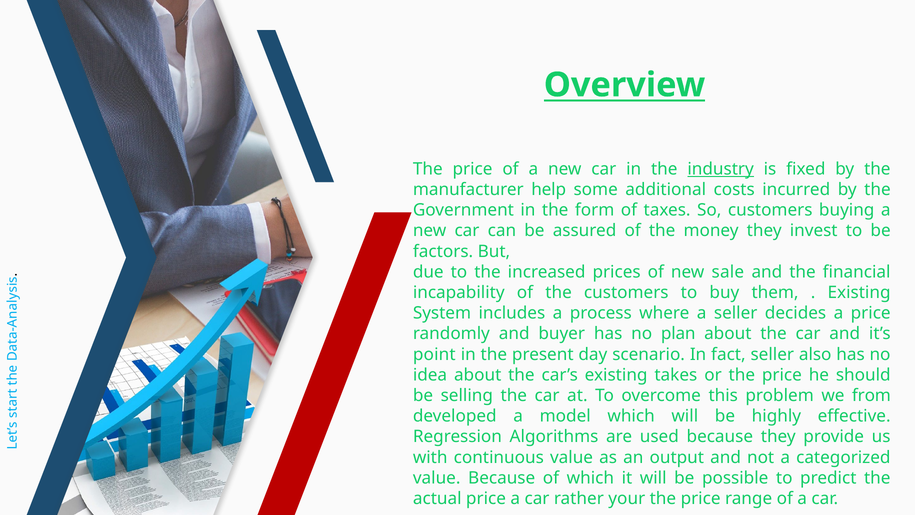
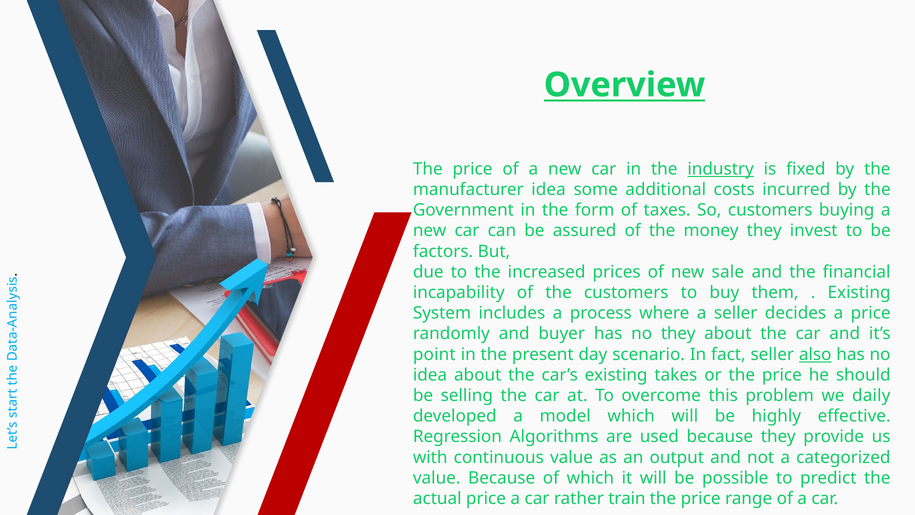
manufacturer help: help -> idea
no plan: plan -> they
also underline: none -> present
from: from -> daily
your: your -> train
